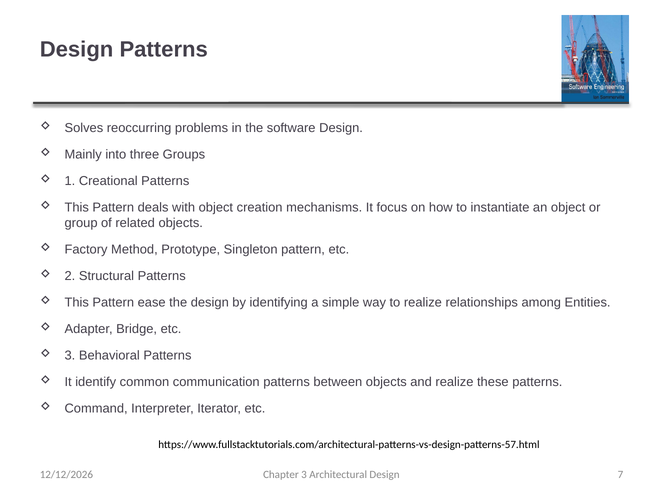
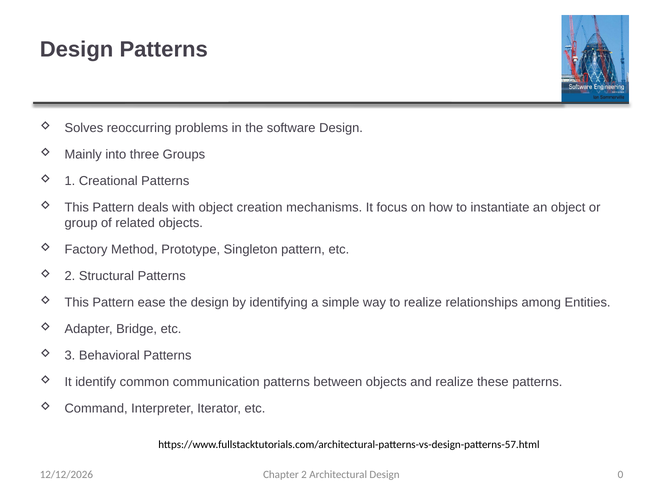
Chapter 3: 3 -> 2
7: 7 -> 0
